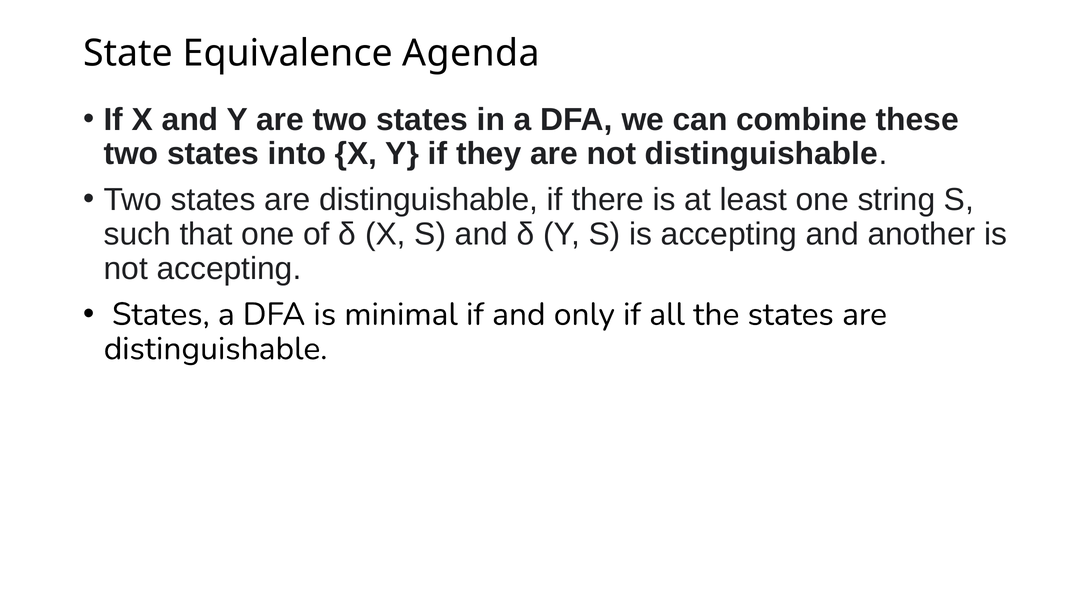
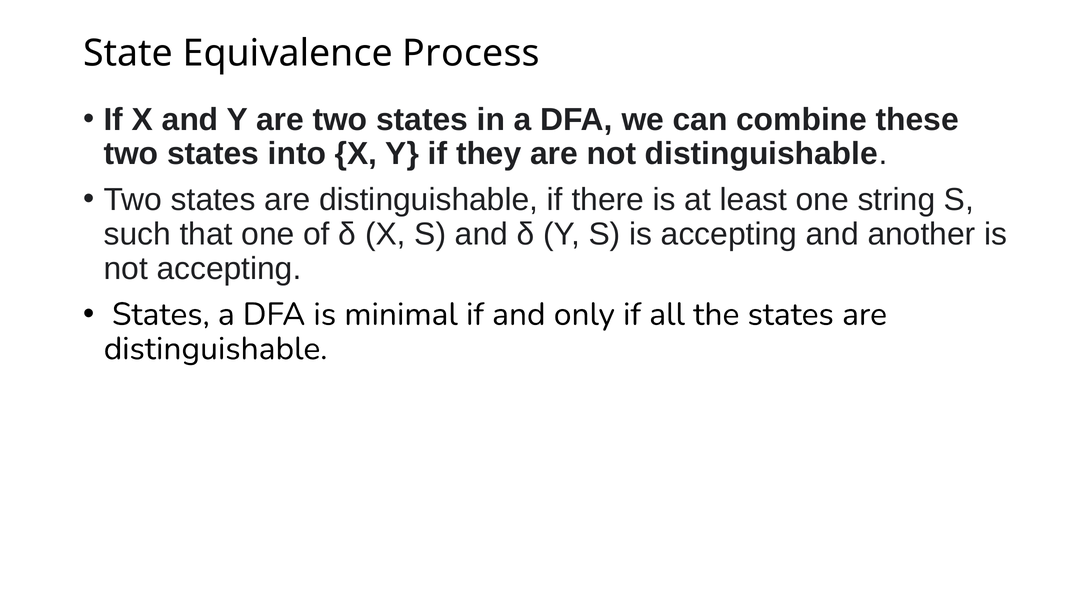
Agenda: Agenda -> Process
